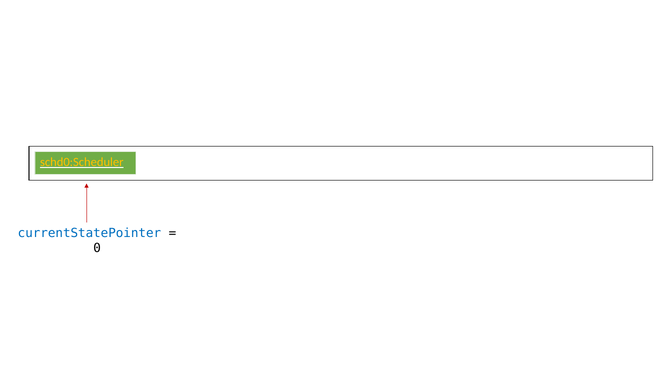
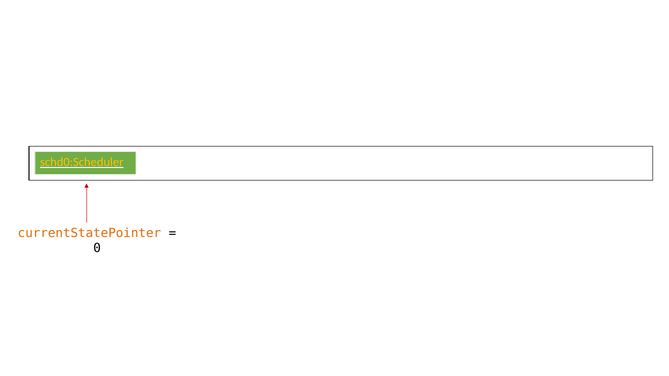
currentStatePointer colour: blue -> orange
